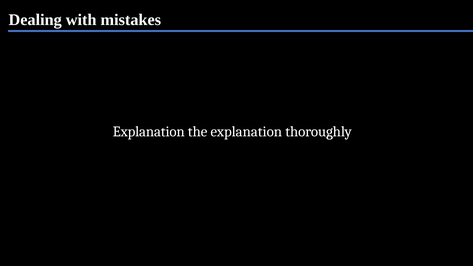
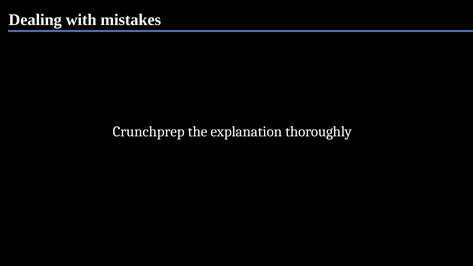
Explanation at (149, 132): Explanation -> Crunchprep
